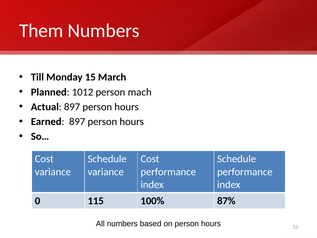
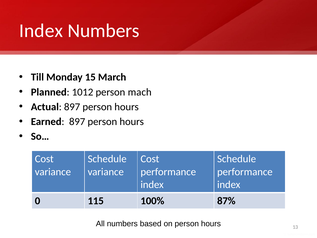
Them at (41, 31): Them -> Index
